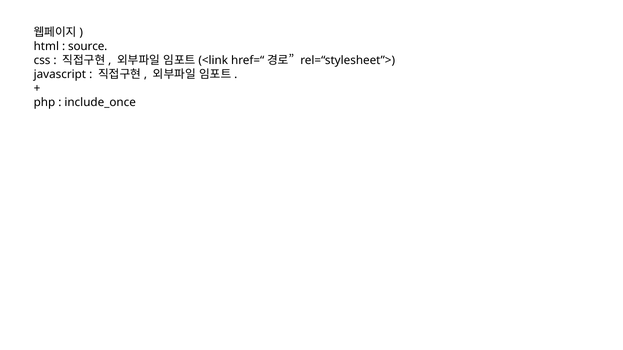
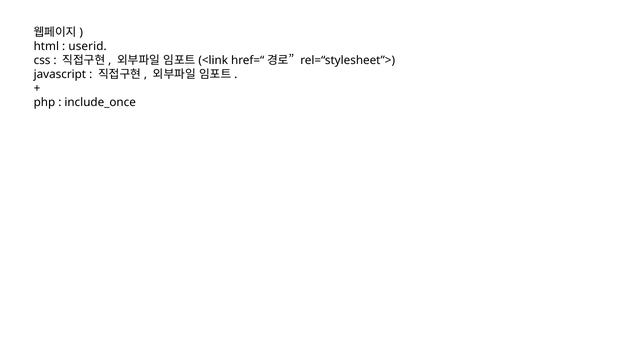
source: source -> userid
